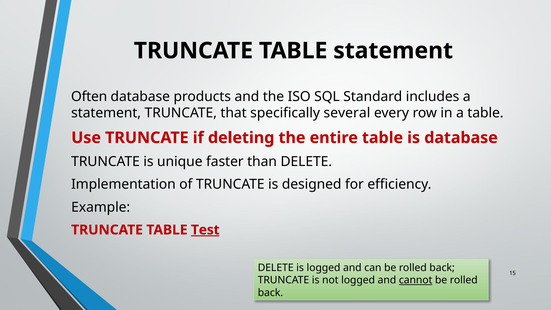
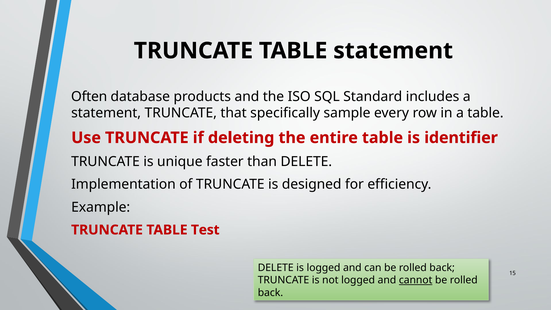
several: several -> sample
is database: database -> identifier
Test underline: present -> none
